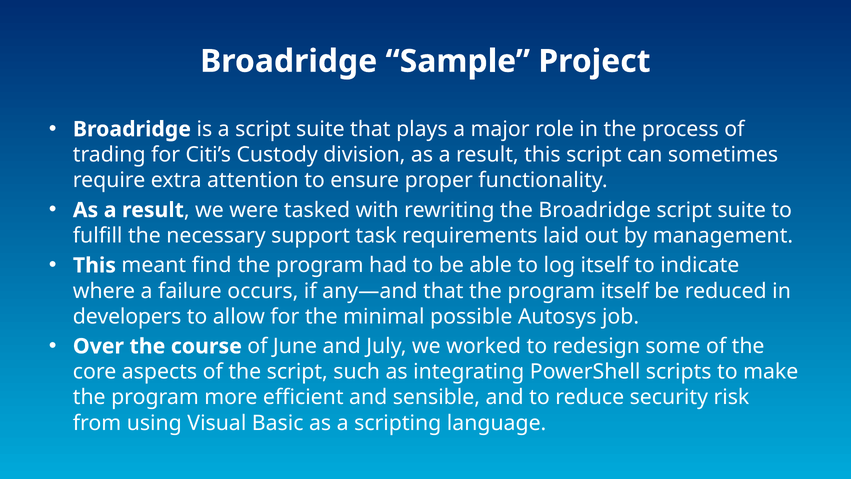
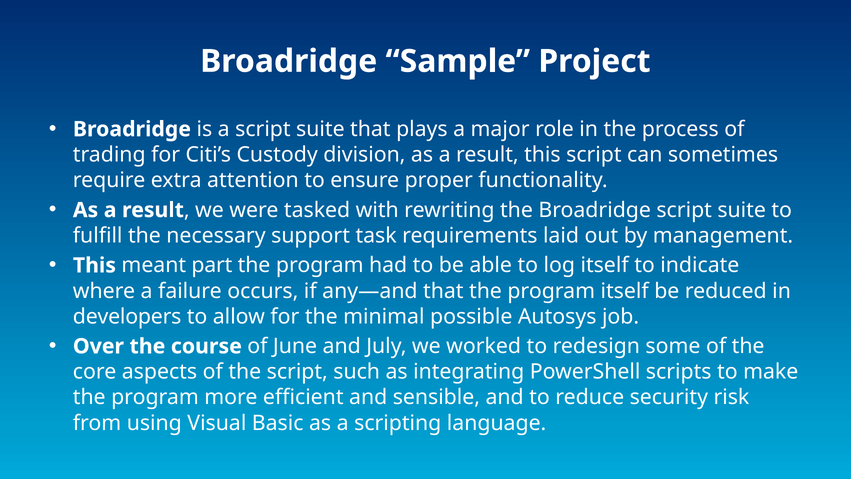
find: find -> part
